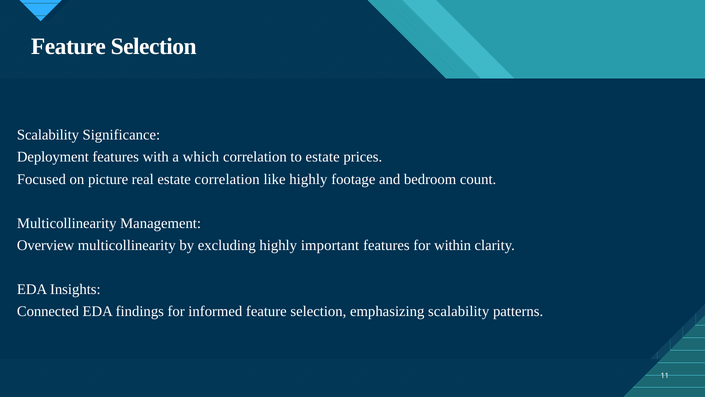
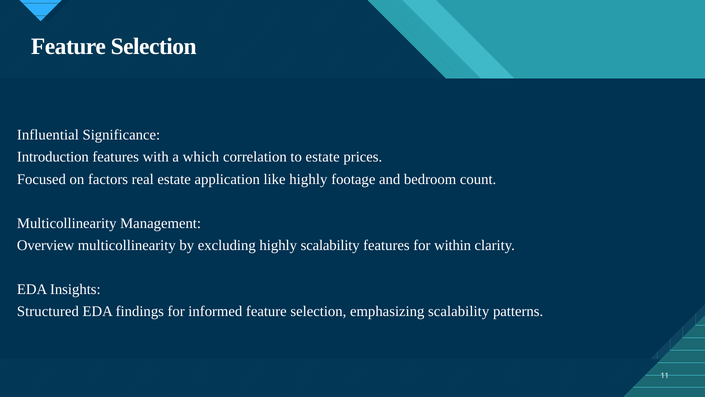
Scalability at (48, 135): Scalability -> Influential
Deployment: Deployment -> Introduction
picture: picture -> factors
estate correlation: correlation -> application
highly important: important -> scalability
Connected: Connected -> Structured
